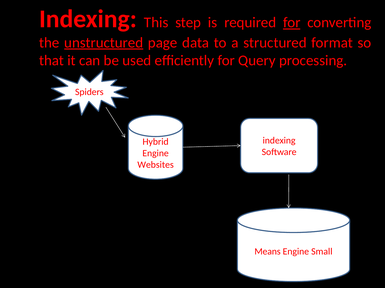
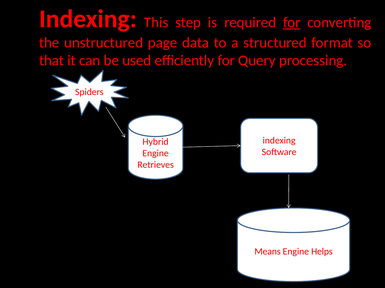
unstructured underline: present -> none
Websites: Websites -> Retrieves
Small: Small -> Helps
